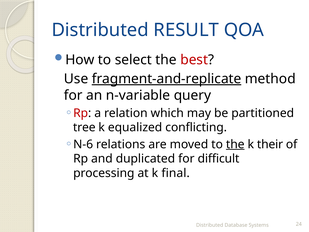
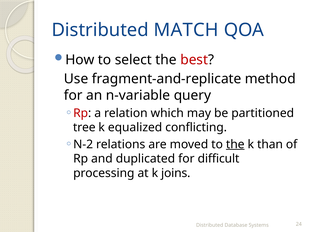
RESULT: RESULT -> MATCH
fragment-and-replicate underline: present -> none
N-6: N-6 -> N-2
their: their -> than
final: final -> joins
